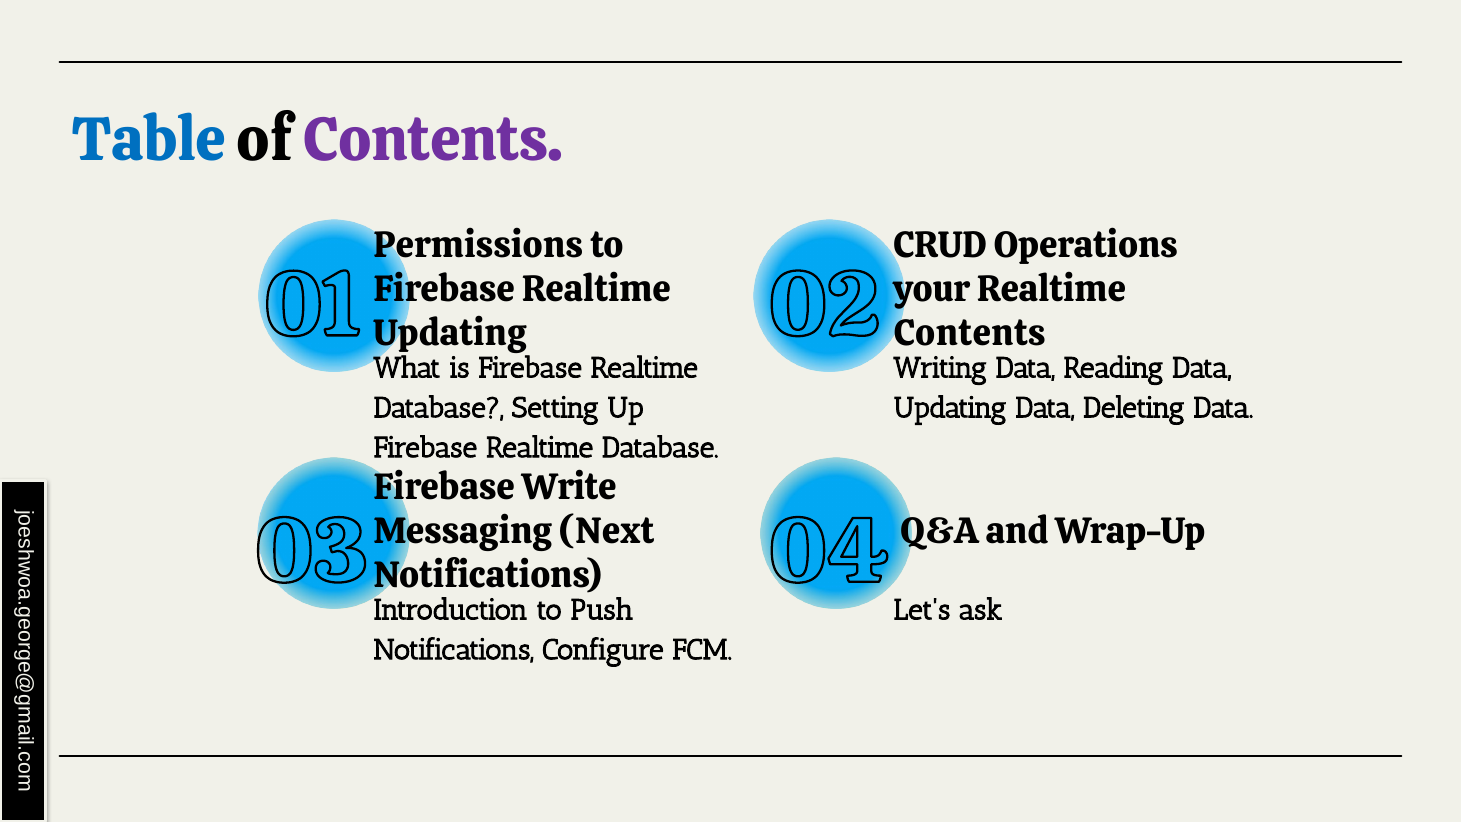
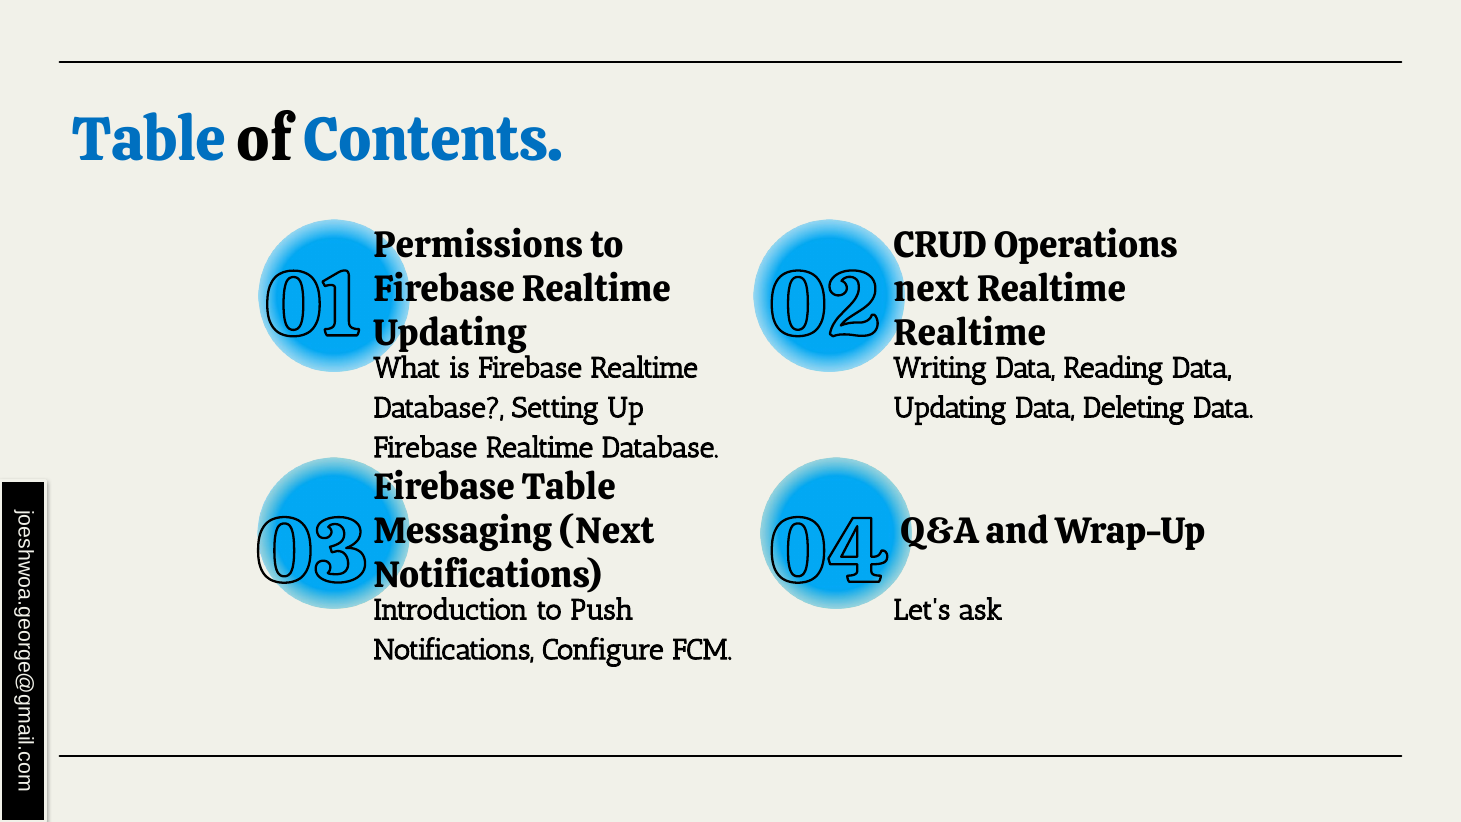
Contents at (434, 140) colour: purple -> blue
your at (932, 289): your -> next
Contents at (970, 333): Contents -> Realtime
Firebase Write: Write -> Table
